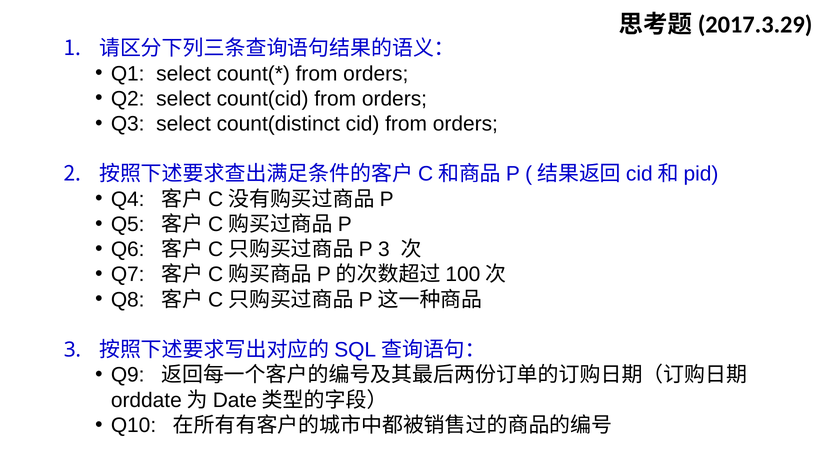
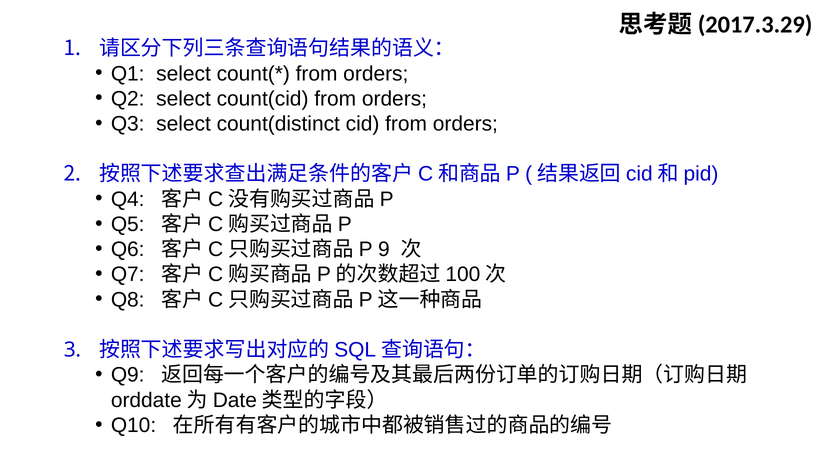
3 at (384, 249): 3 -> 9
